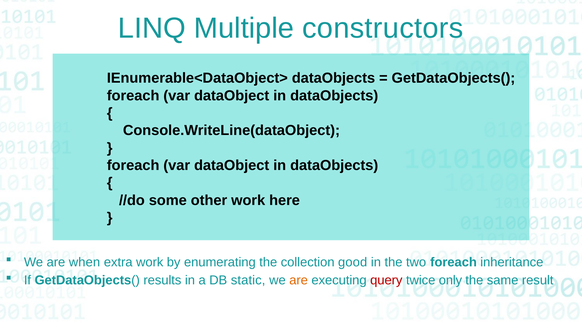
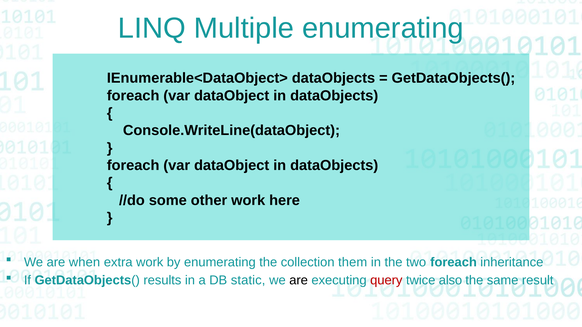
Multiple constructors: constructors -> enumerating
good: good -> them
are at (299, 281) colour: orange -> black
only: only -> also
